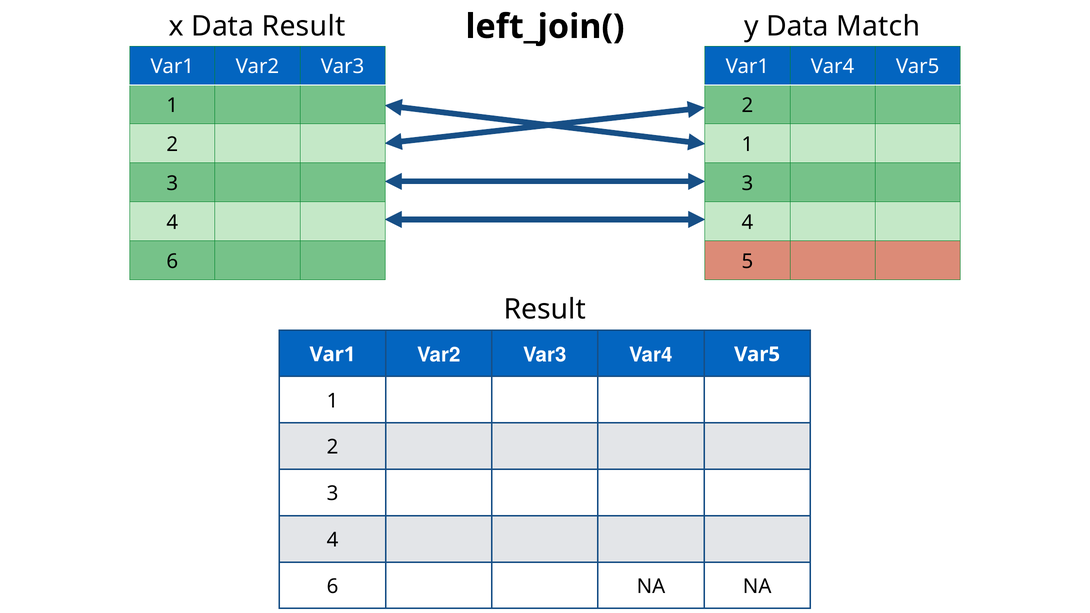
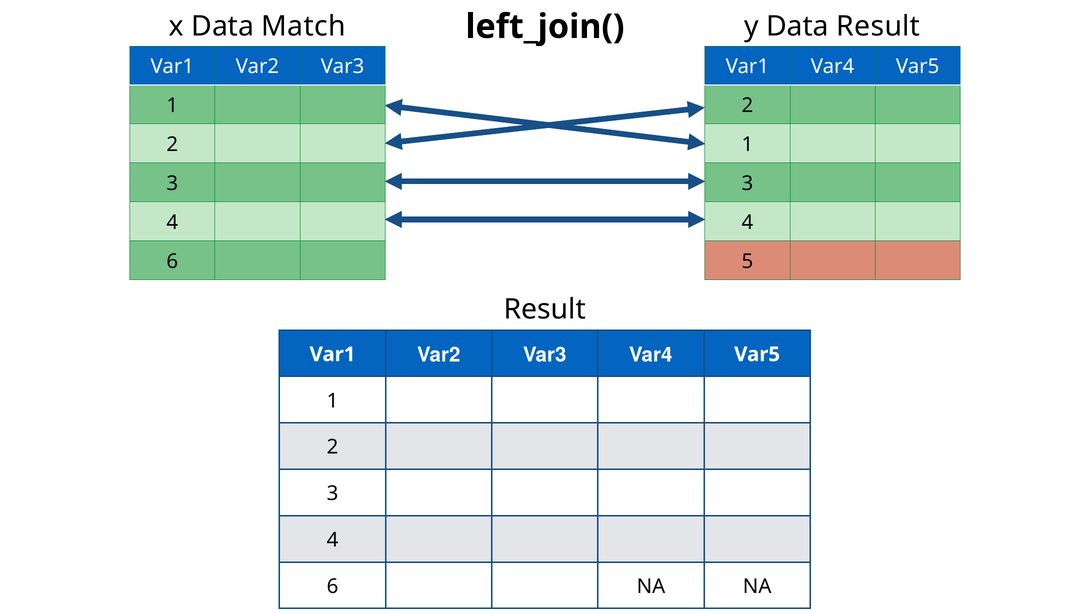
Data Result: Result -> Match
Data Match: Match -> Result
